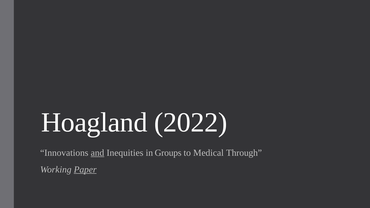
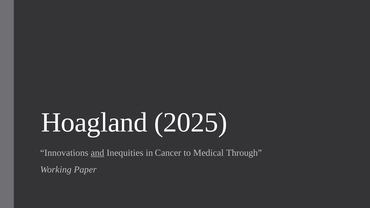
2022: 2022 -> 2025
Groups: Groups -> Cancer
Paper underline: present -> none
